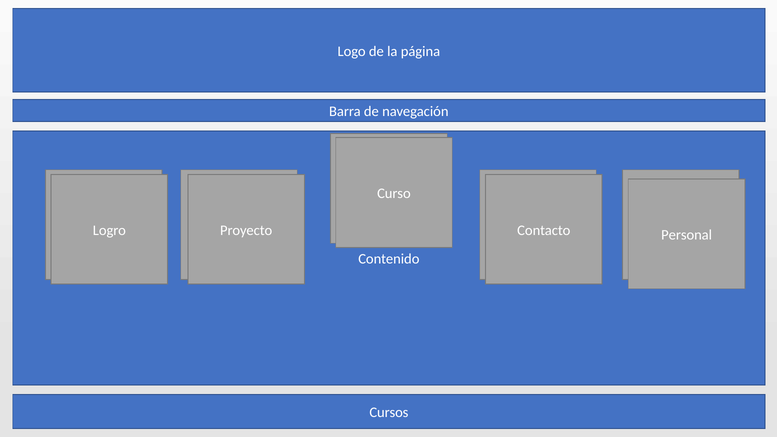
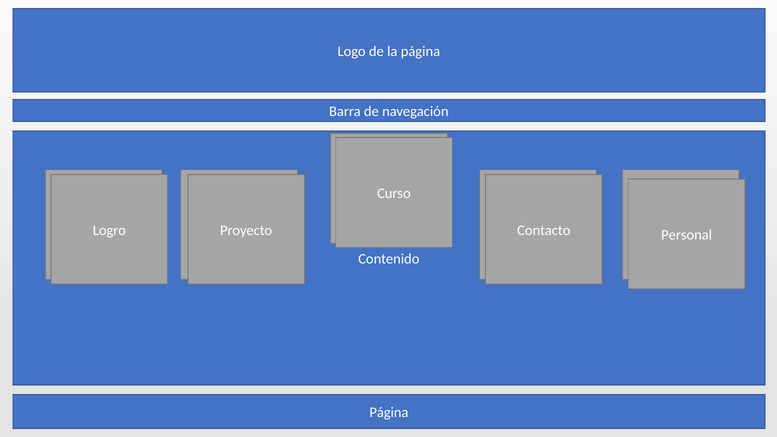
Cursos at (389, 413): Cursos -> Página
